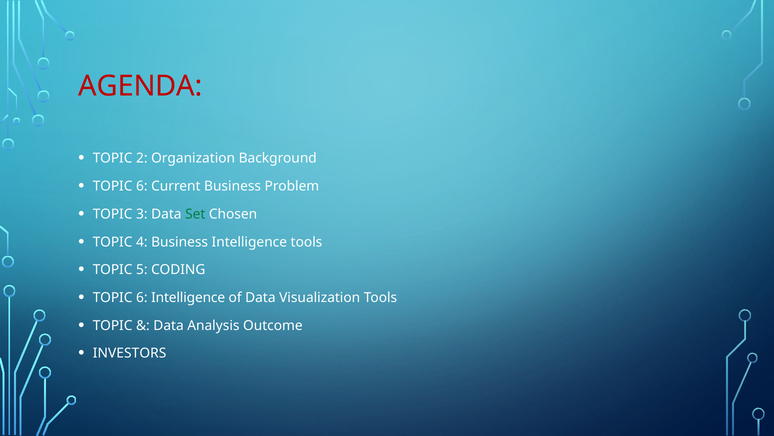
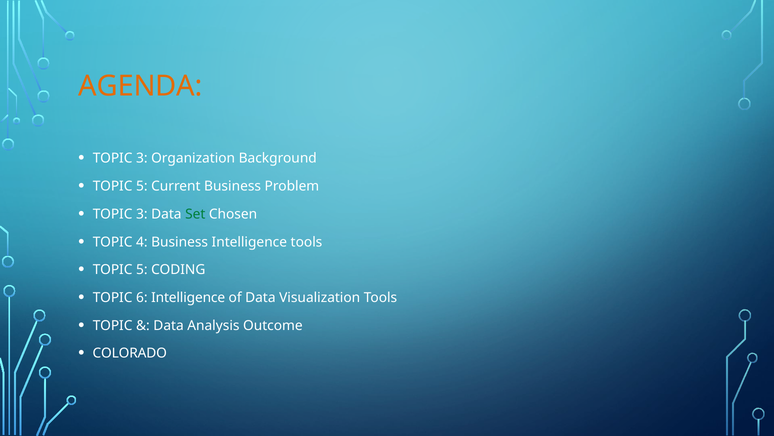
AGENDA colour: red -> orange
2 at (142, 158): 2 -> 3
6 at (142, 186): 6 -> 5
INVESTORS: INVESTORS -> COLORADO
